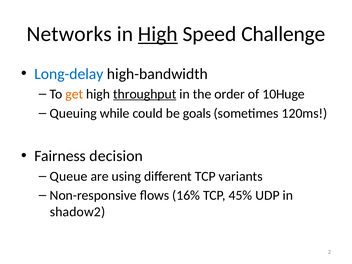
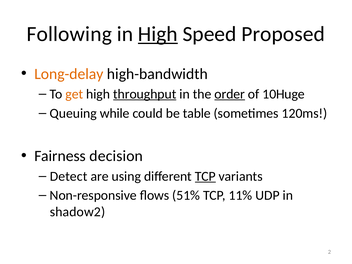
Networks: Networks -> Following
Challenge: Challenge -> Proposed
Long-delay colour: blue -> orange
order underline: none -> present
goals: goals -> table
Queue: Queue -> Detect
TCP at (205, 176) underline: none -> present
16%: 16% -> 51%
45%: 45% -> 11%
